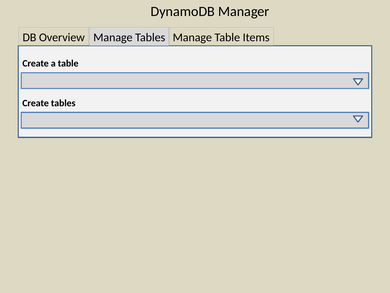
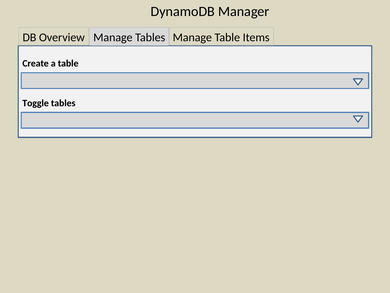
Create at (36, 103): Create -> Toggle
